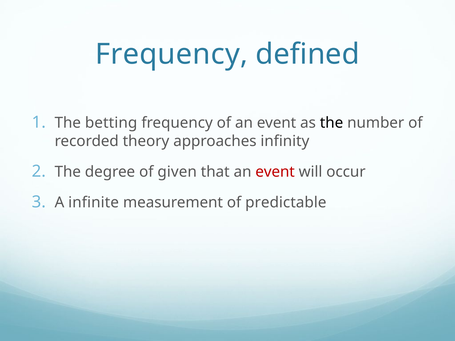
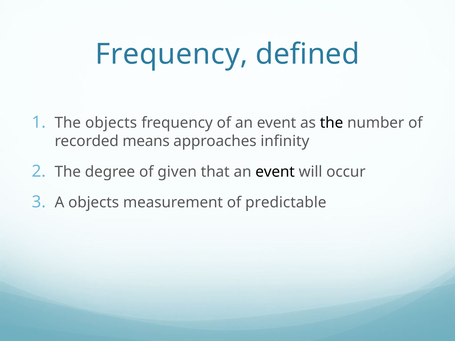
The betting: betting -> objects
theory: theory -> means
event at (275, 172) colour: red -> black
A infinite: infinite -> objects
